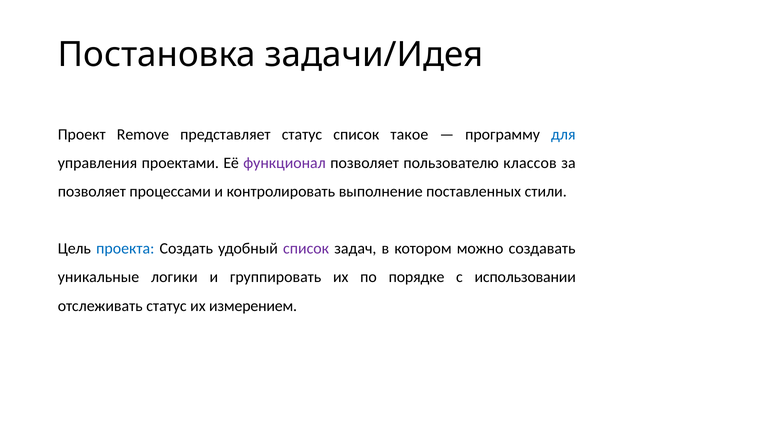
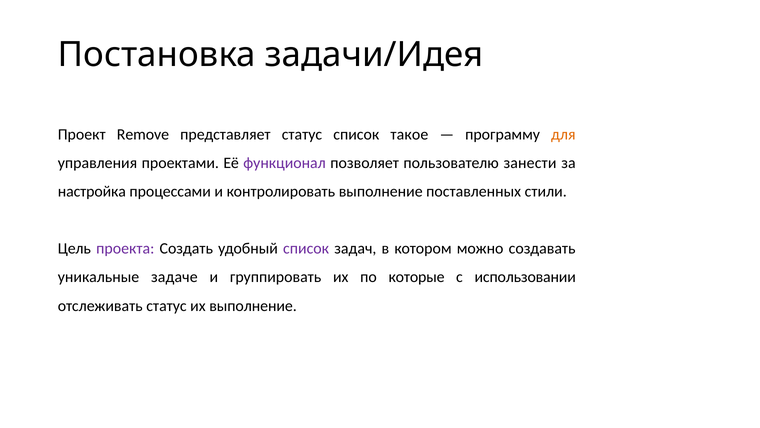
для colour: blue -> orange
классов: классов -> занести
позволяет at (92, 191): позволяет -> настройка
проекта colour: blue -> purple
логики: логики -> задаче
порядке: порядке -> которые
их измерением: измерением -> выполнение
